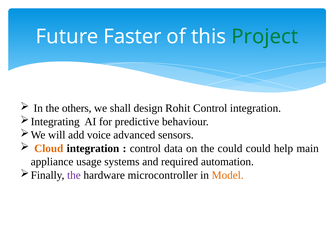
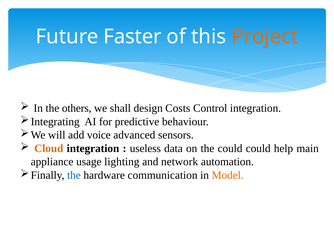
Project colour: green -> orange
Rohit: Rohit -> Costs
control at (145, 148): control -> useless
systems: systems -> lighting
required: required -> network
the at (74, 175) colour: purple -> blue
microcontroller: microcontroller -> communication
